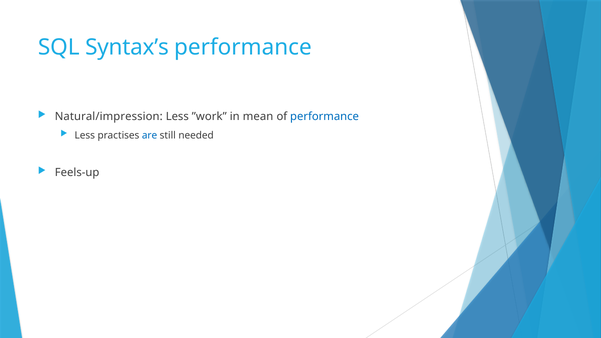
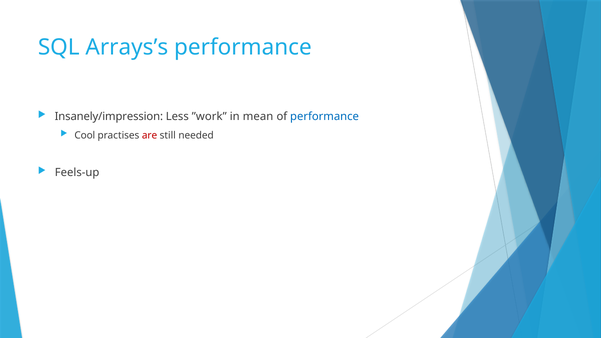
Syntax’s: Syntax’s -> Arrays’s
Natural/impression: Natural/impression -> Insanely/impression
Less at (85, 135): Less -> Cool
are colour: blue -> red
